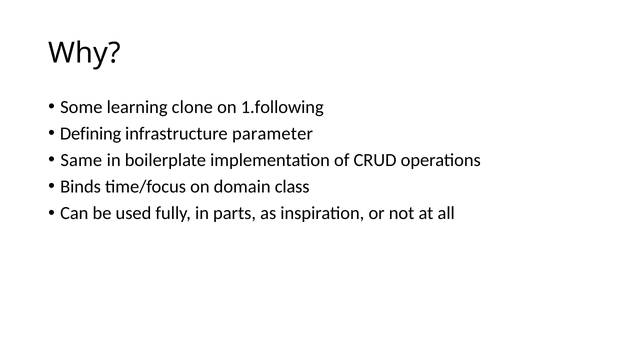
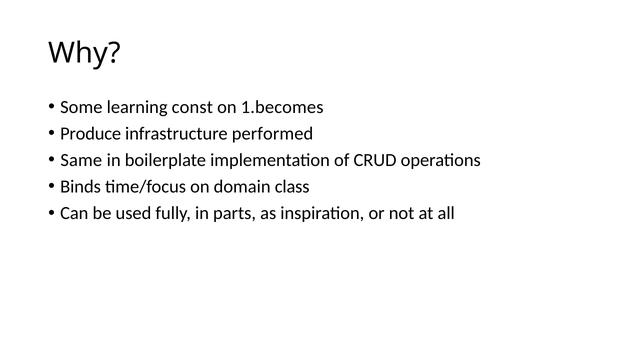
clone: clone -> const
1.following: 1.following -> 1.becomes
Defining: Defining -> Produce
parameter: parameter -> performed
